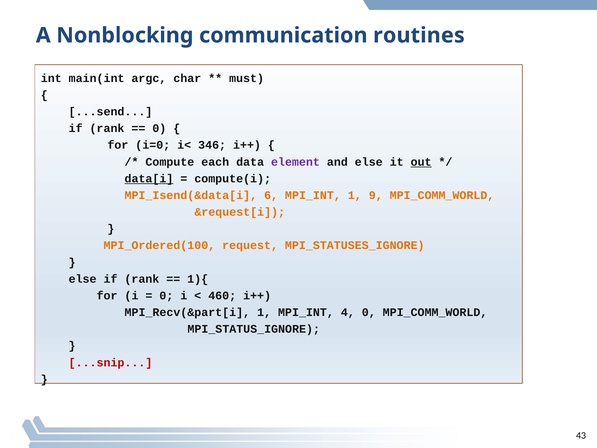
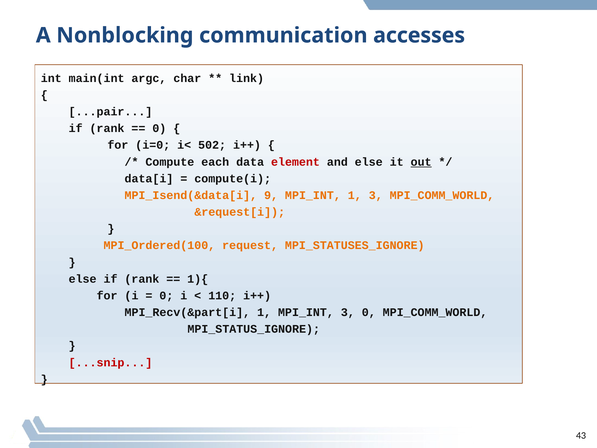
routines: routines -> accesses
must: must -> link
...send: ...send -> ...pair
346: 346 -> 502
element colour: purple -> red
data[i underline: present -> none
6: 6 -> 9
1 9: 9 -> 3
460: 460 -> 110
MPI_INT 4: 4 -> 3
